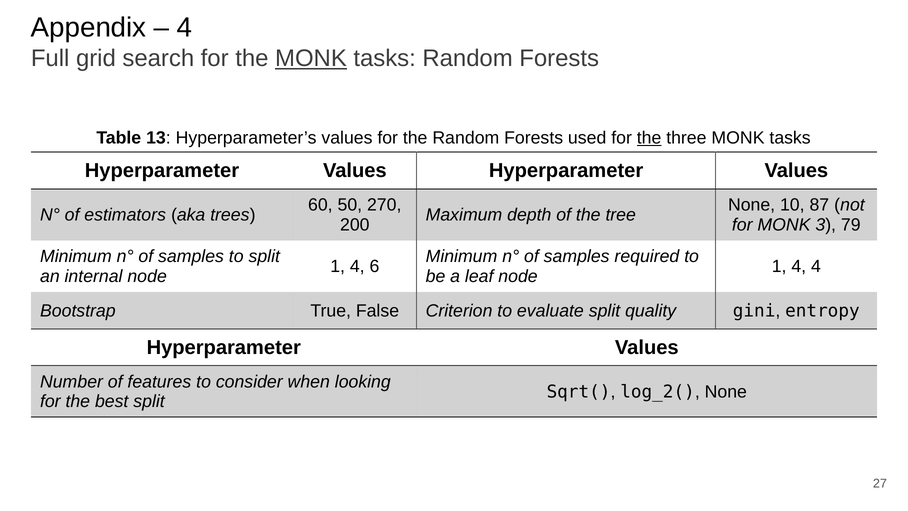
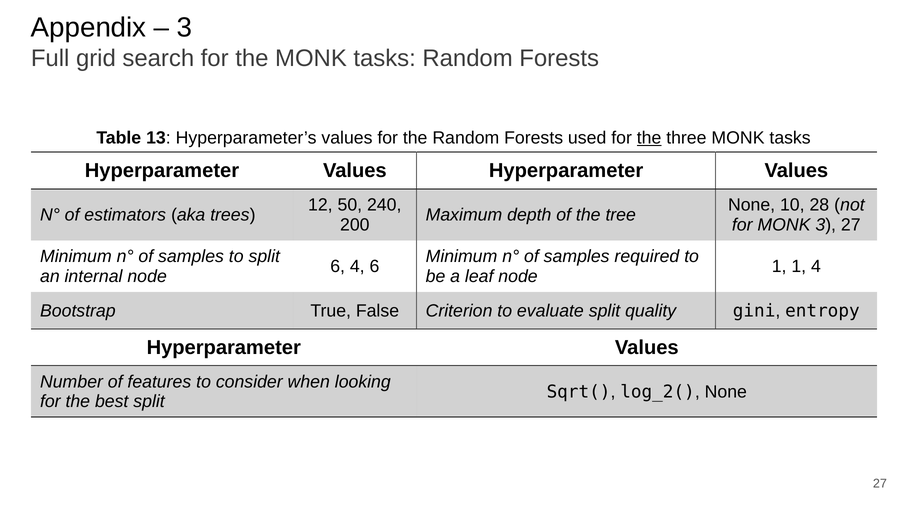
4 at (185, 28): 4 -> 3
MONK at (311, 58) underline: present -> none
60: 60 -> 12
270: 270 -> 240
87: 87 -> 28
3 79: 79 -> 27
1 at (338, 266): 1 -> 6
4 at (799, 266): 4 -> 1
